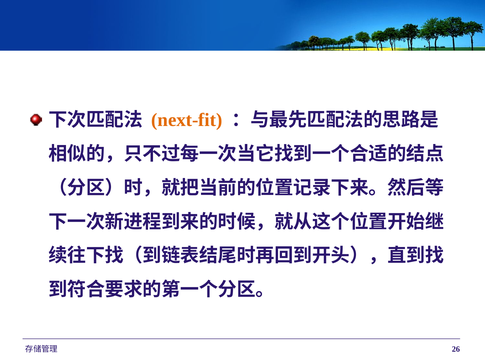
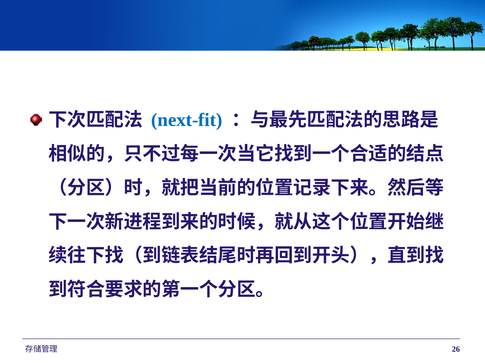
next-fit colour: orange -> blue
